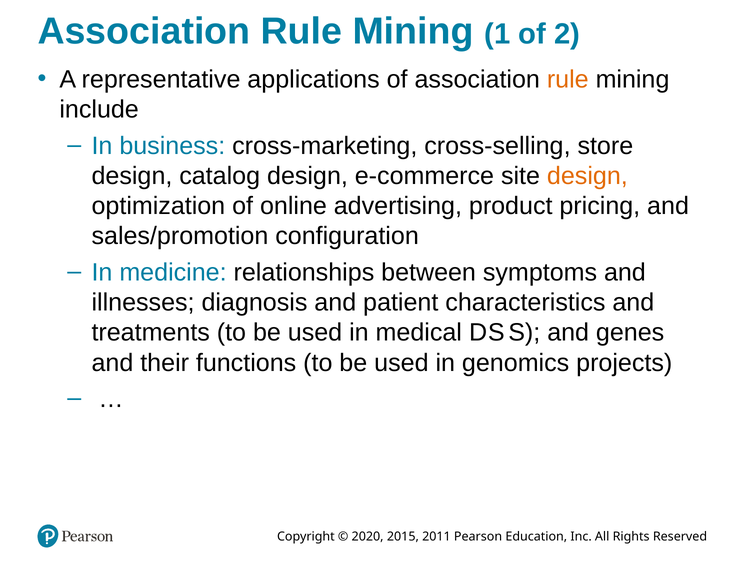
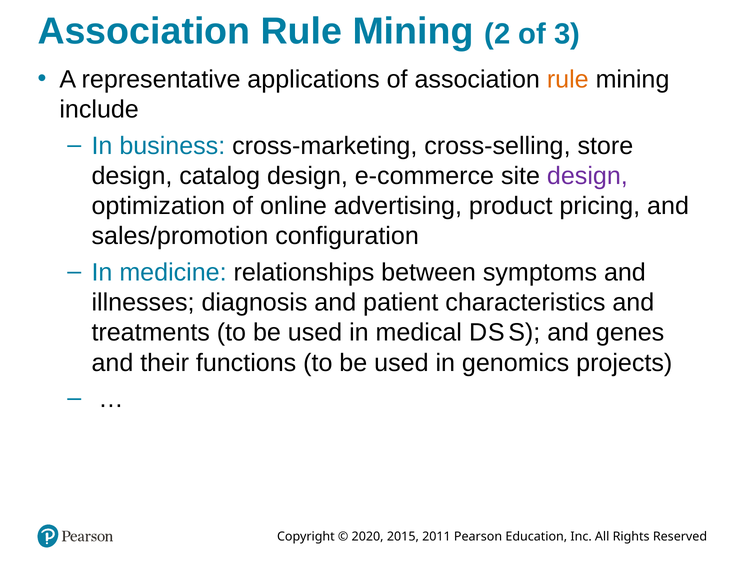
1: 1 -> 2
2: 2 -> 3
design at (587, 176) colour: orange -> purple
